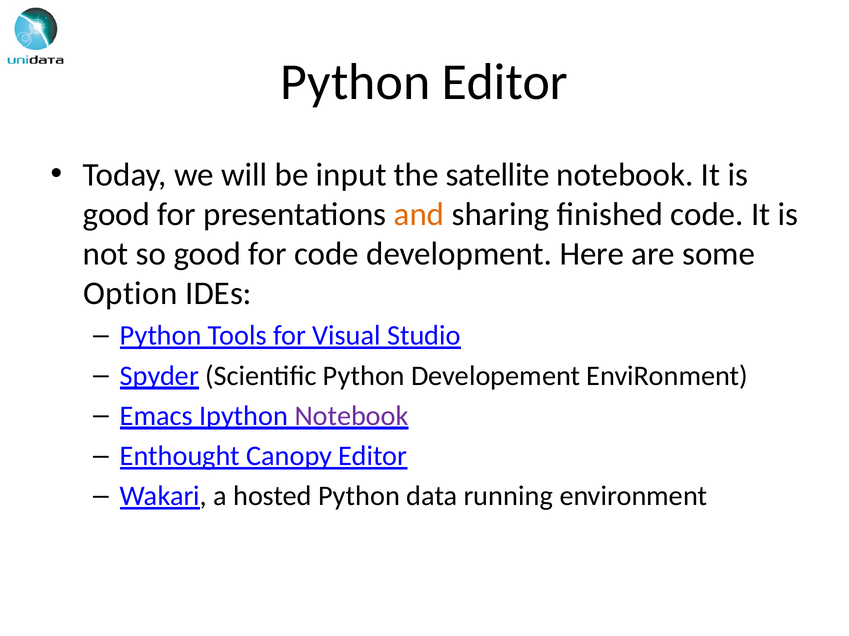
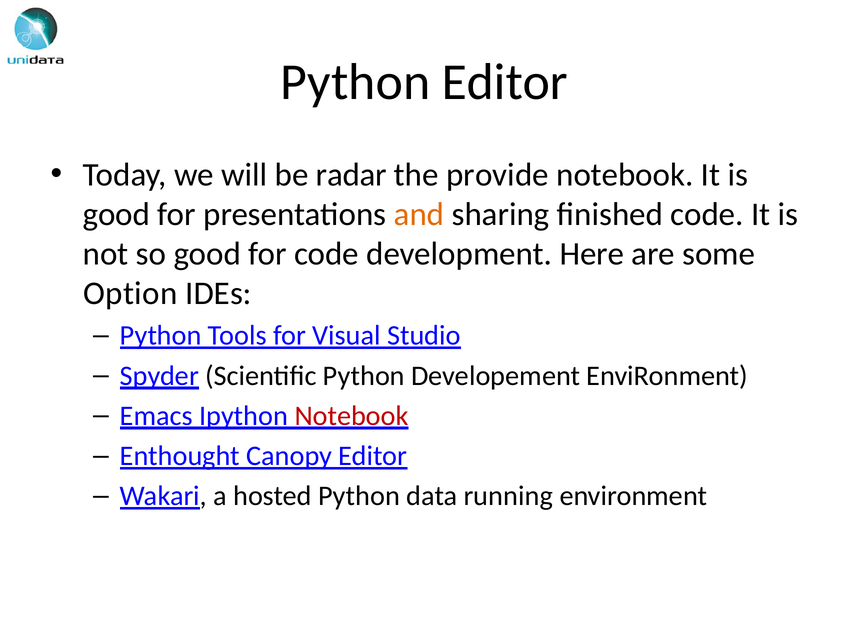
input: input -> radar
satellite: satellite -> provide
Notebook at (352, 416) colour: purple -> red
